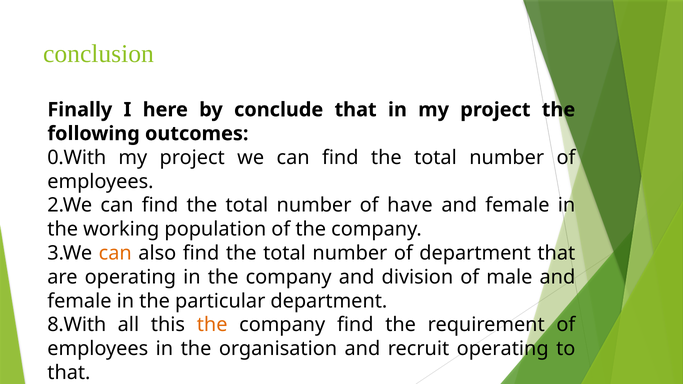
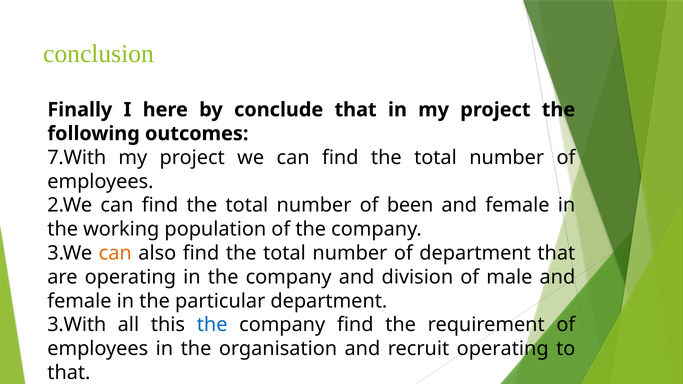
0.With: 0.With -> 7.With
have: have -> been
8.With: 8.With -> 3.With
the at (212, 325) colour: orange -> blue
